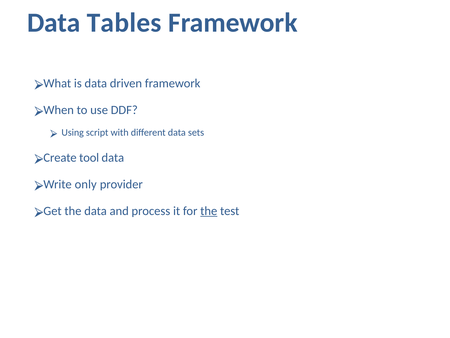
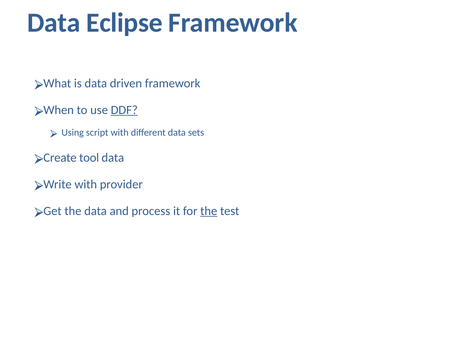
Tables: Tables -> Eclipse
DDF underline: none -> present
only at (86, 184): only -> with
